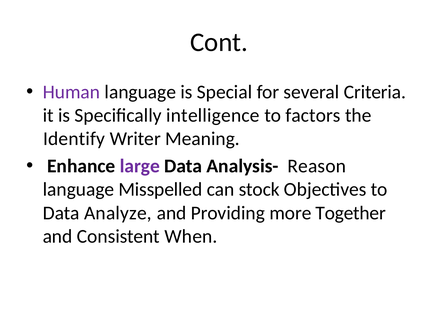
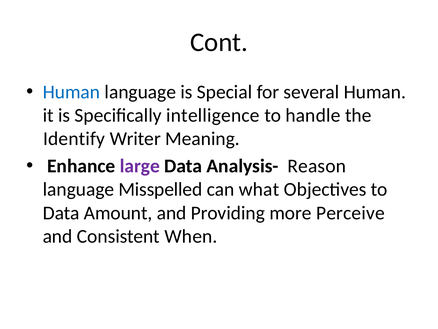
Human at (71, 92) colour: purple -> blue
several Criteria: Criteria -> Human
factors: factors -> handle
stock: stock -> what
Analyze: Analyze -> Amount
Together: Together -> Perceive
